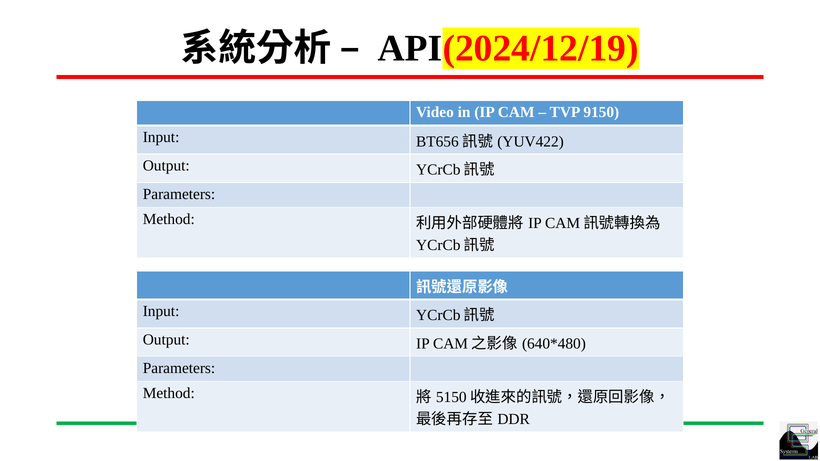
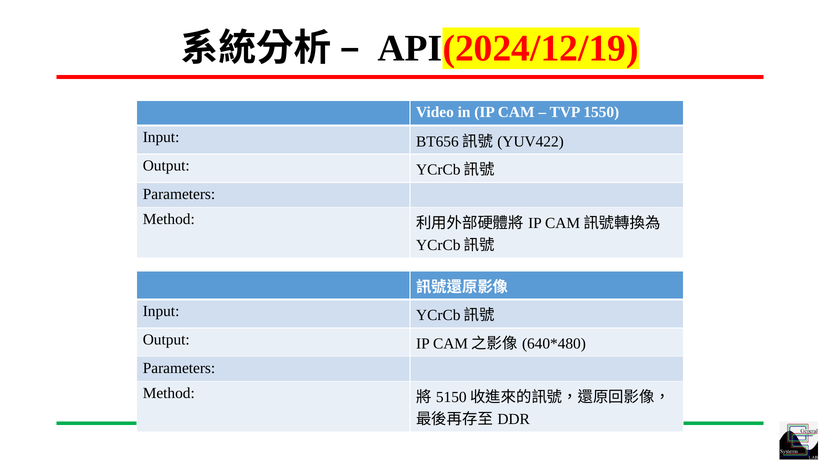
9150: 9150 -> 1550
